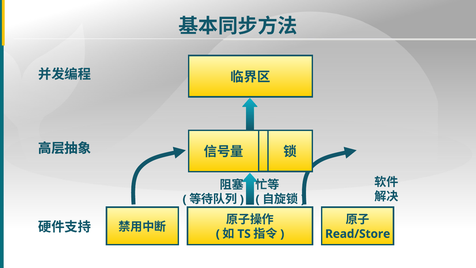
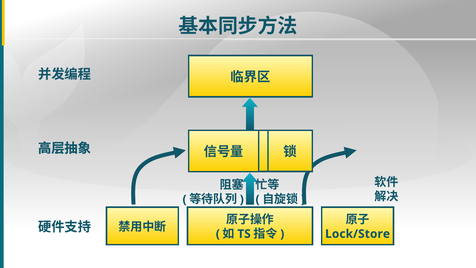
Read/Store: Read/Store -> Lock/Store
